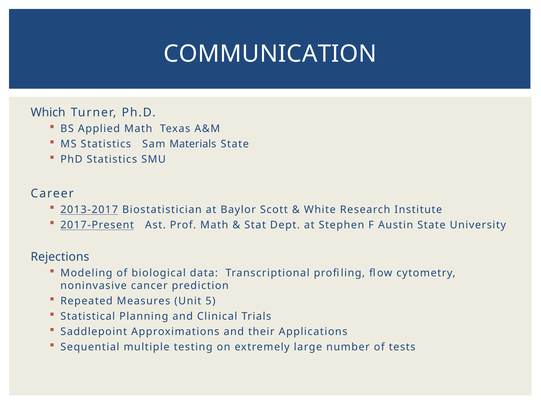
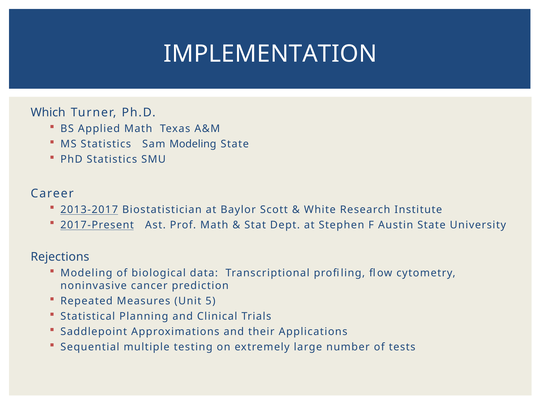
COMMUNICATION: COMMUNICATION -> IMPLEMENTATION
Sam Materials: Materials -> Modeling
